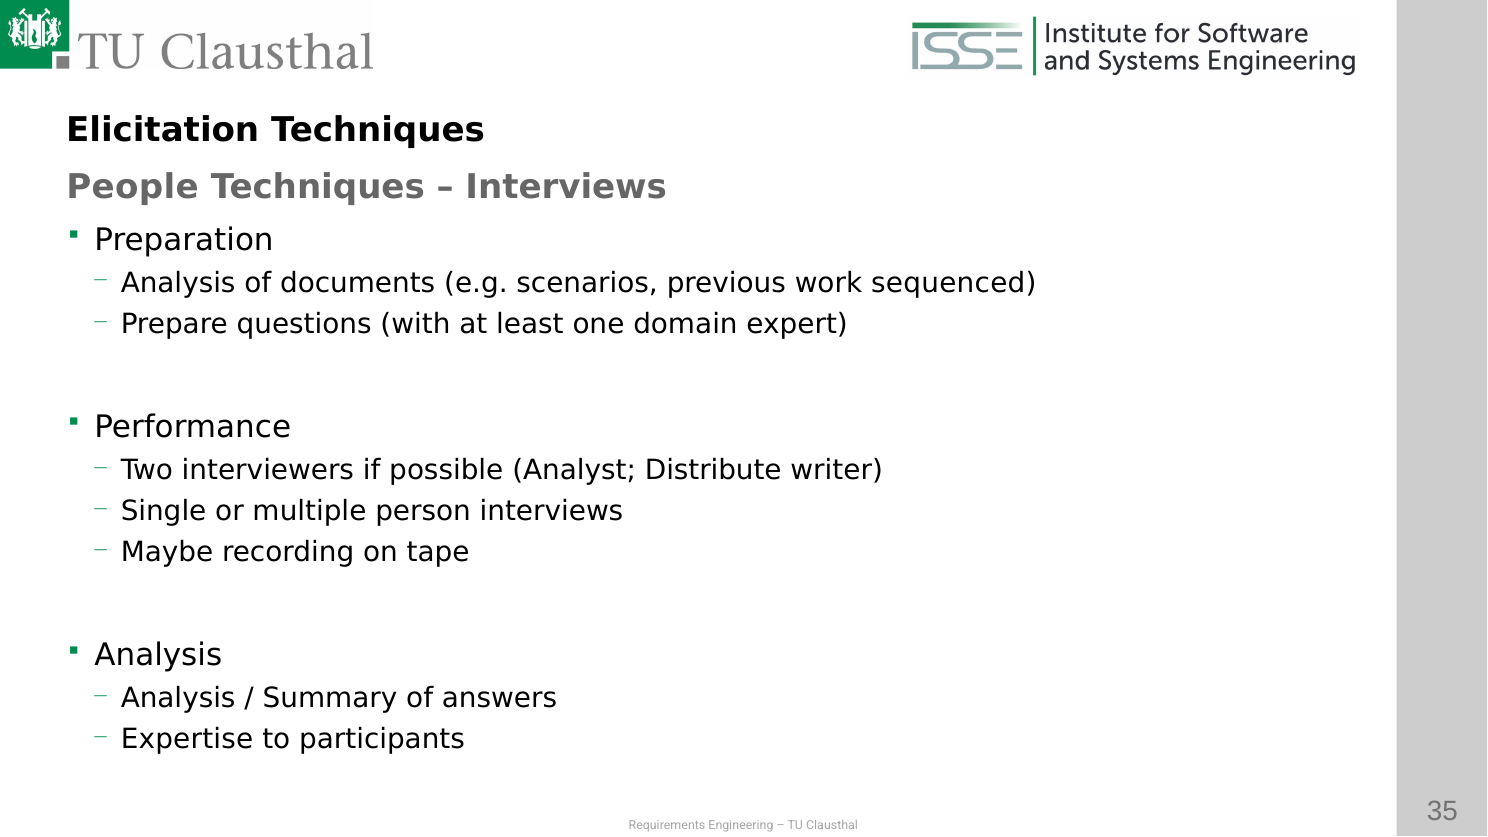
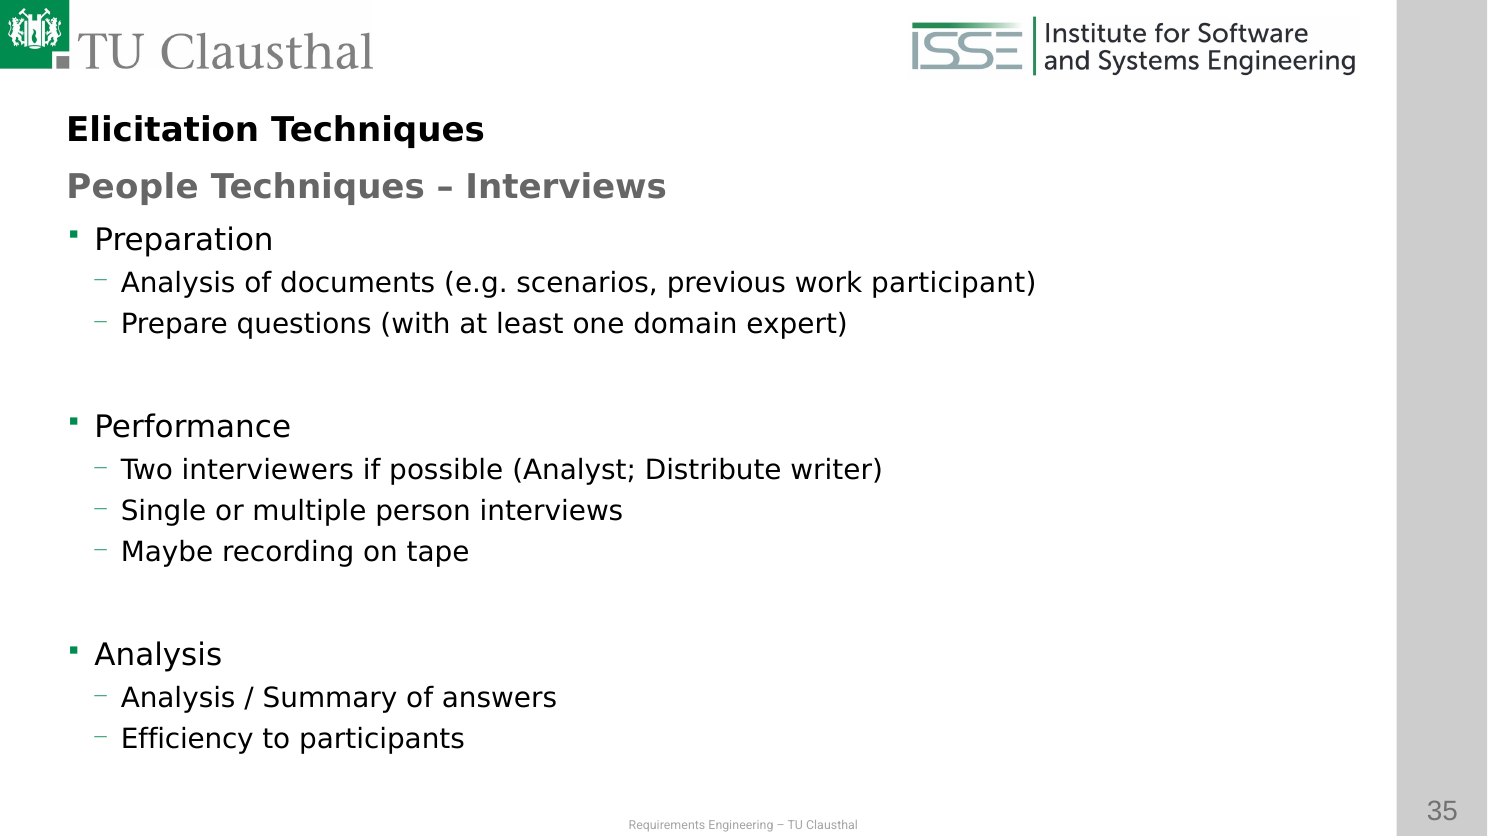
sequenced: sequenced -> participant
Expertise: Expertise -> Efficiency
